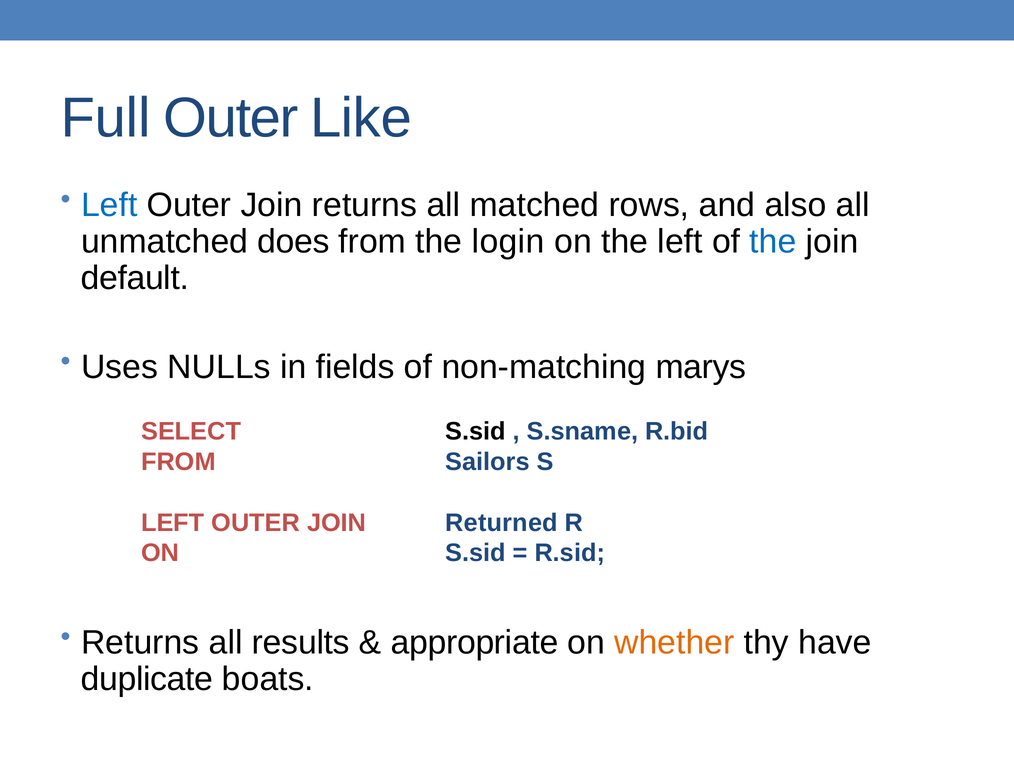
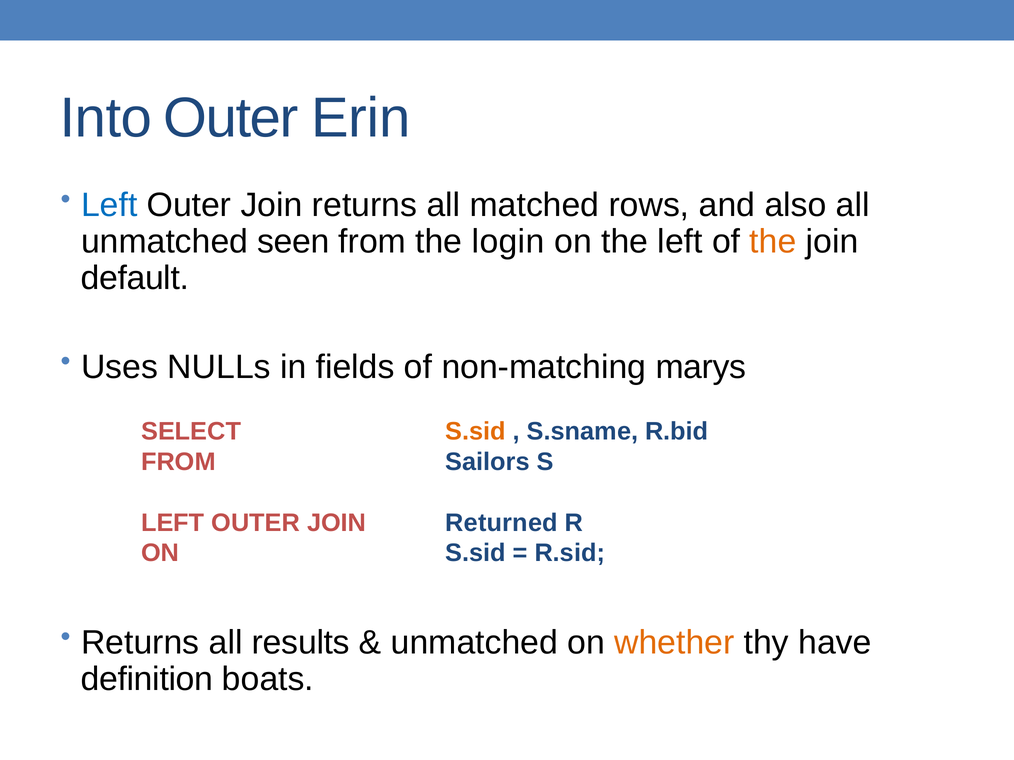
Full: Full -> Into
Like: Like -> Erin
does: does -> seen
the at (773, 242) colour: blue -> orange
S.sid at (476, 432) colour: black -> orange
appropriate at (475, 643): appropriate -> unmatched
duplicate: duplicate -> definition
